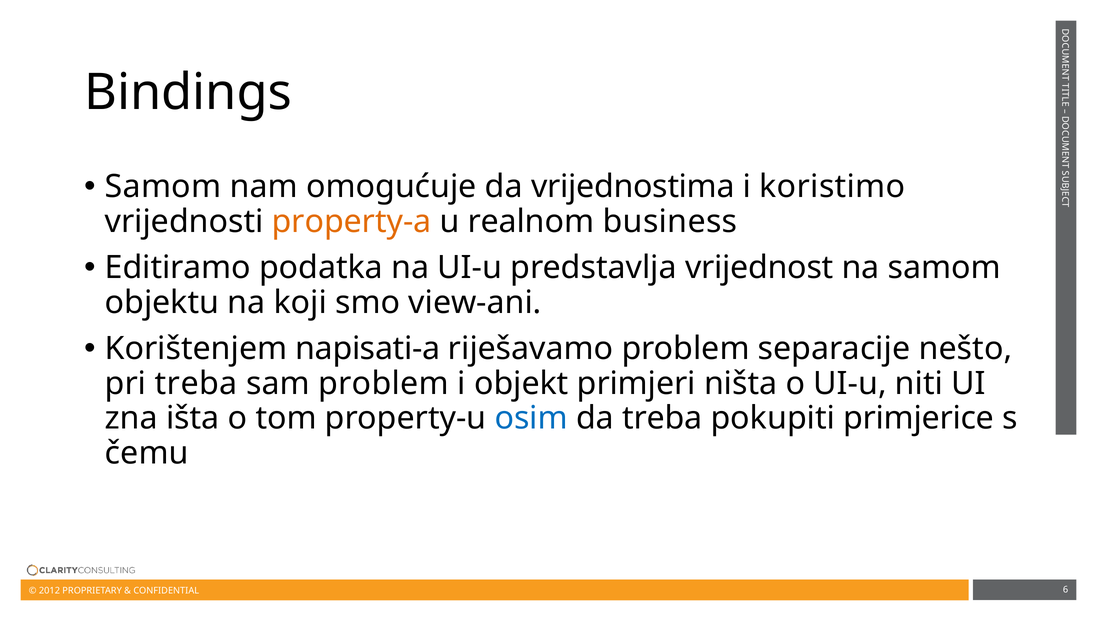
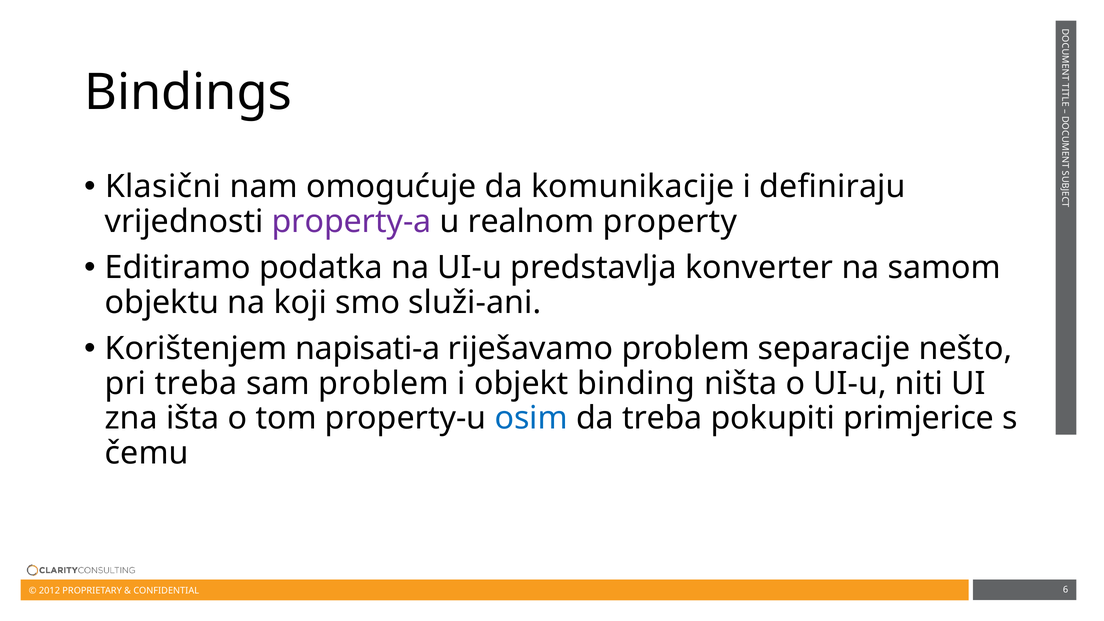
Samom at (163, 187): Samom -> Klasični
vrijednostima: vrijednostima -> komunikacije
koristimo: koristimo -> definiraju
property-a colour: orange -> purple
business: business -> property
vrijednost: vrijednost -> konverter
view-ani: view-ani -> služi-ani
primjeri: primjeri -> binding
